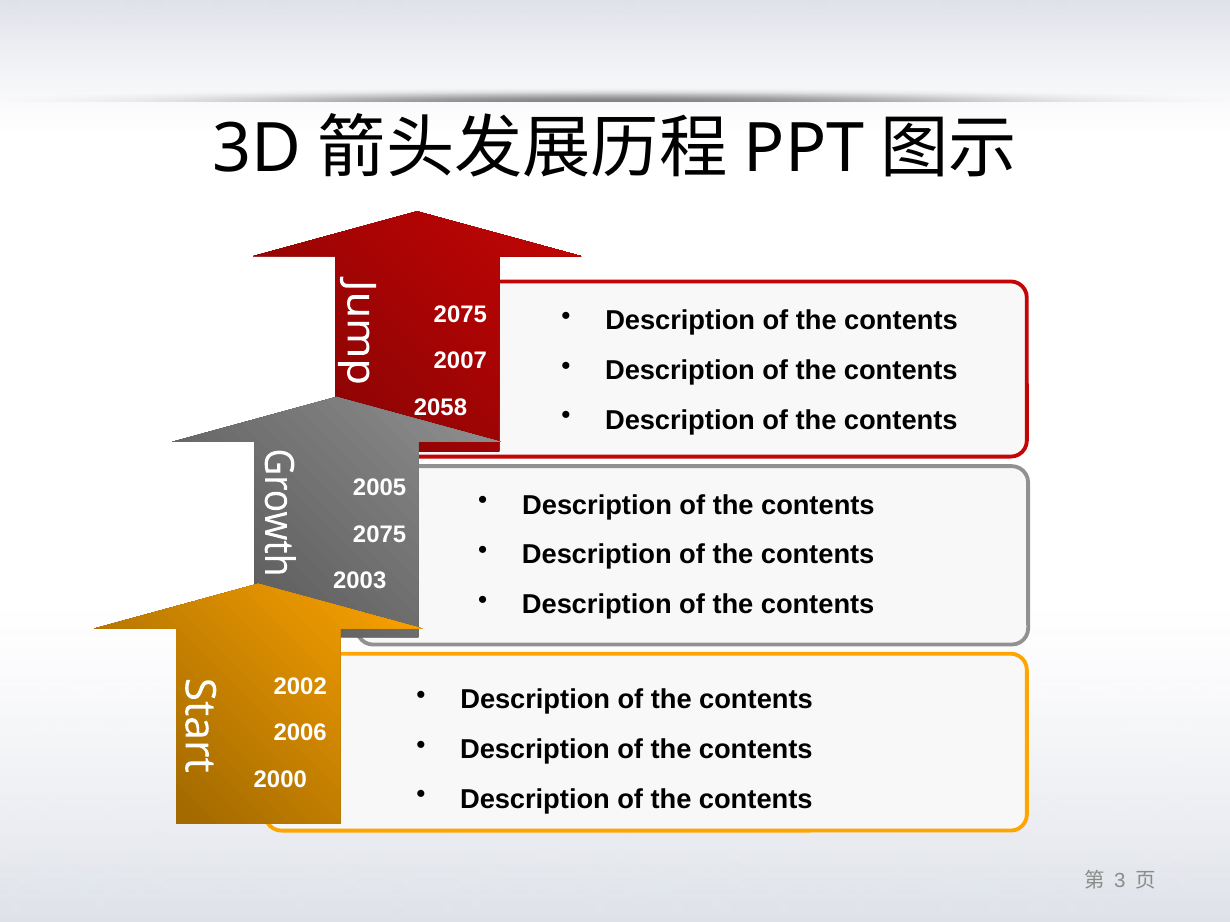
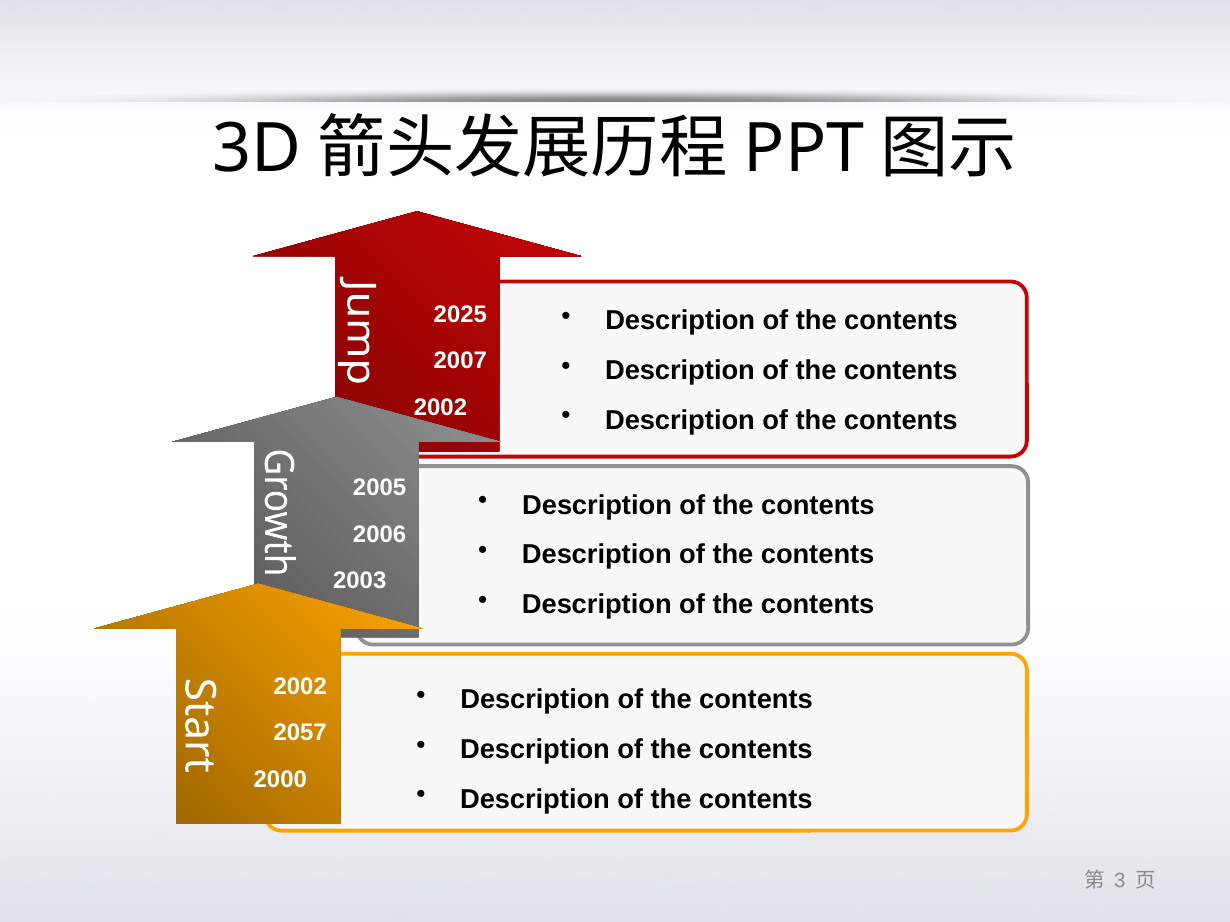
2075 at (460, 315): 2075 -> 2025
2058 at (440, 408): 2058 -> 2002
2075 at (380, 535): 2075 -> 2006
2006: 2006 -> 2057
